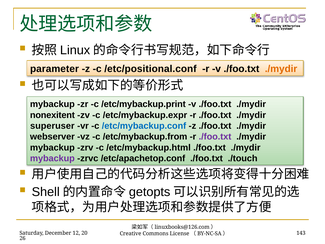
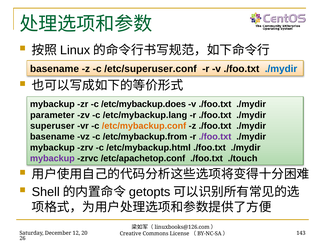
parameter at (54, 69): parameter -> basename
/etc/positional.conf: /etc/positional.conf -> /etc/superuser.conf
./mydir at (281, 69) colour: orange -> blue
/etc/mybackup.print: /etc/mybackup.print -> /etc/mybackup.does
nonexitent: nonexitent -> parameter
/etc/mybackup.expr: /etc/mybackup.expr -> /etc/mybackup.lang
/etc/mybackup.conf colour: blue -> orange
webserver at (52, 137): webserver -> basename
